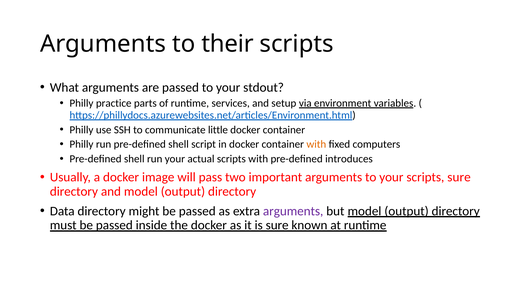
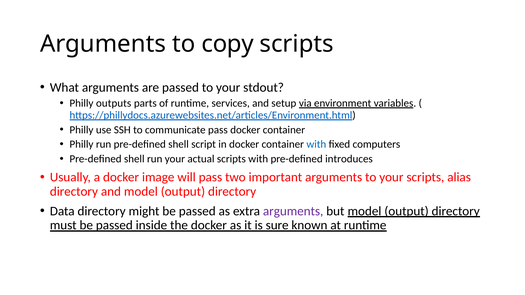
their: their -> copy
practice: practice -> outputs
communicate little: little -> pass
with at (316, 145) colour: orange -> blue
scripts sure: sure -> alias
